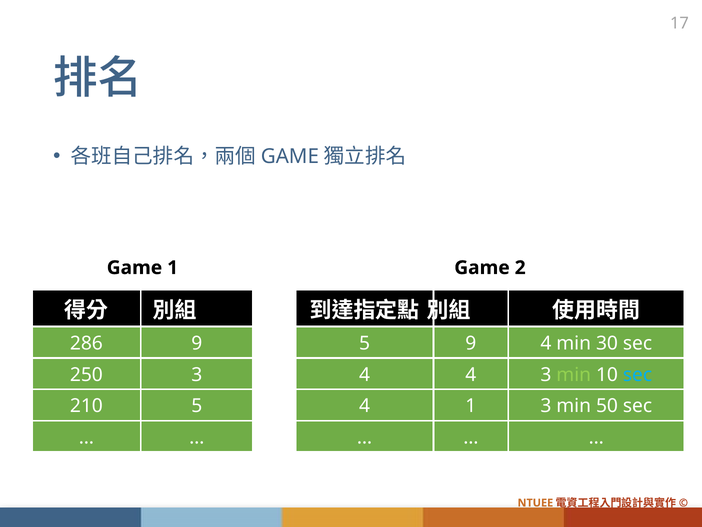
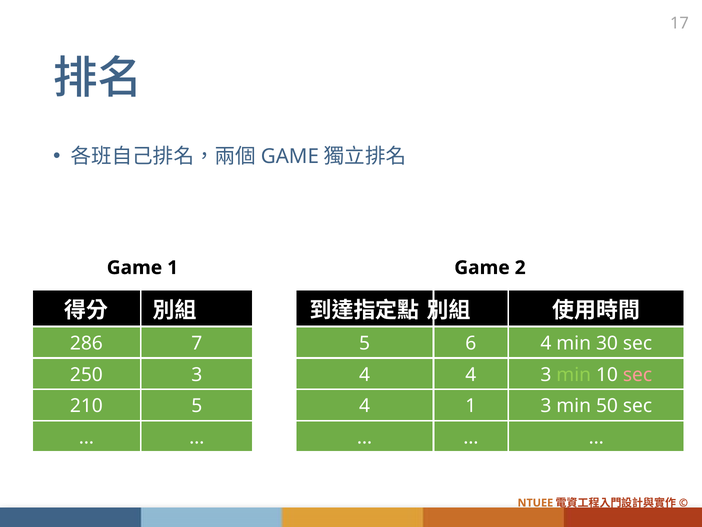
286 9: 9 -> 7
5 9: 9 -> 6
sec at (638, 374) colour: light blue -> pink
